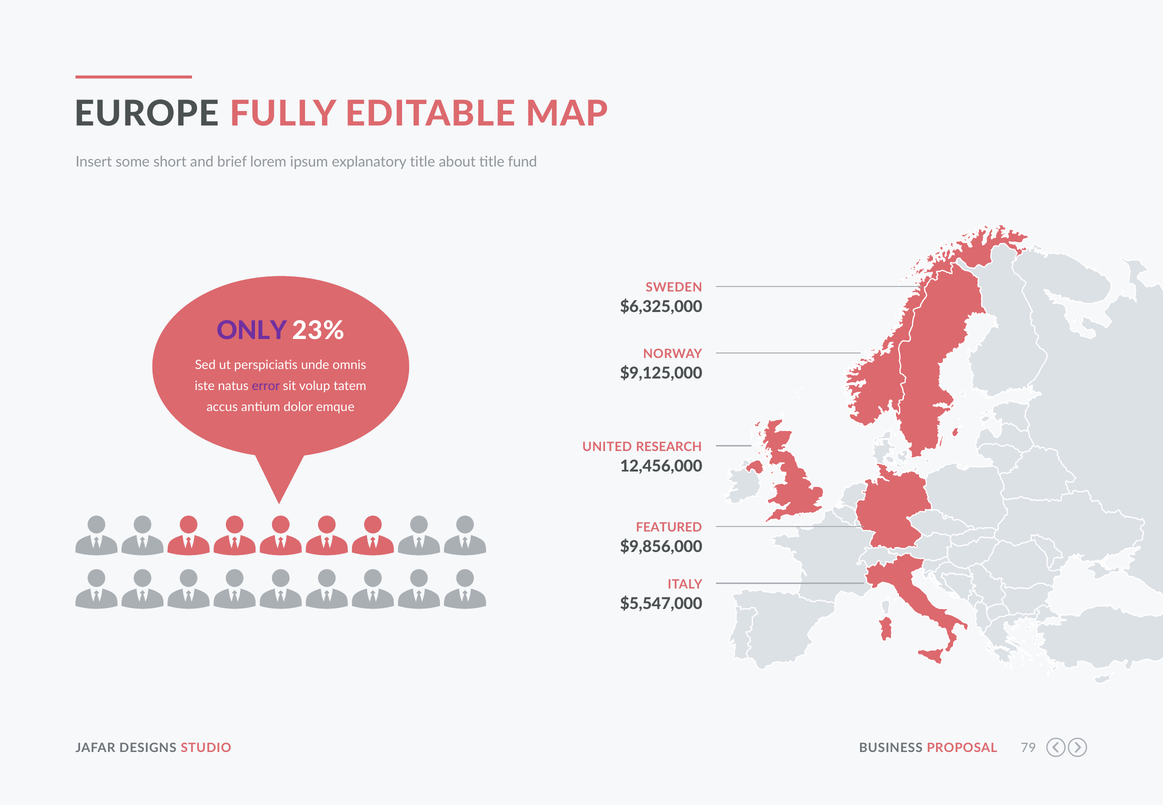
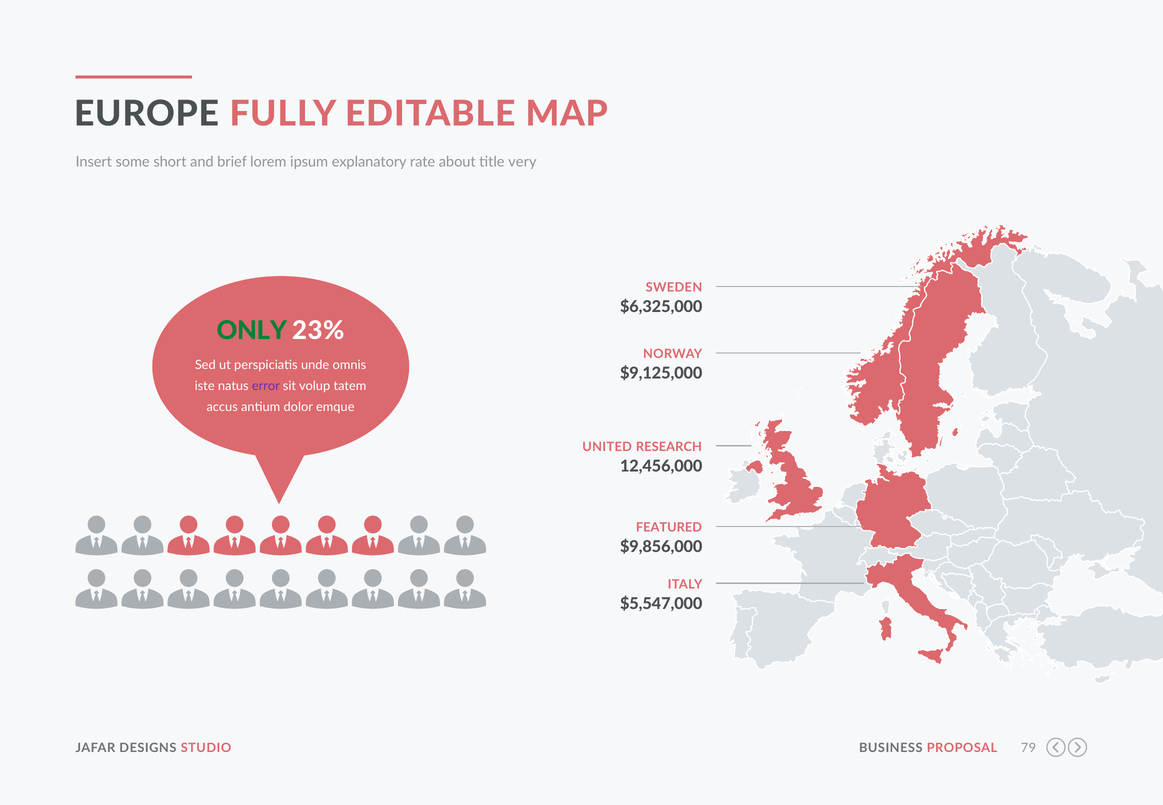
explanatory title: title -> rate
fund: fund -> very
ONLY colour: purple -> green
